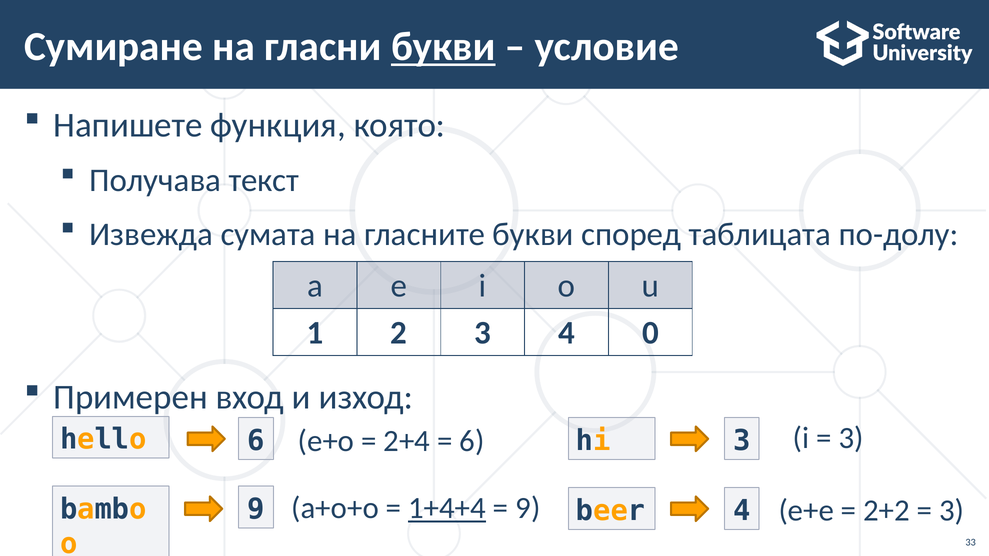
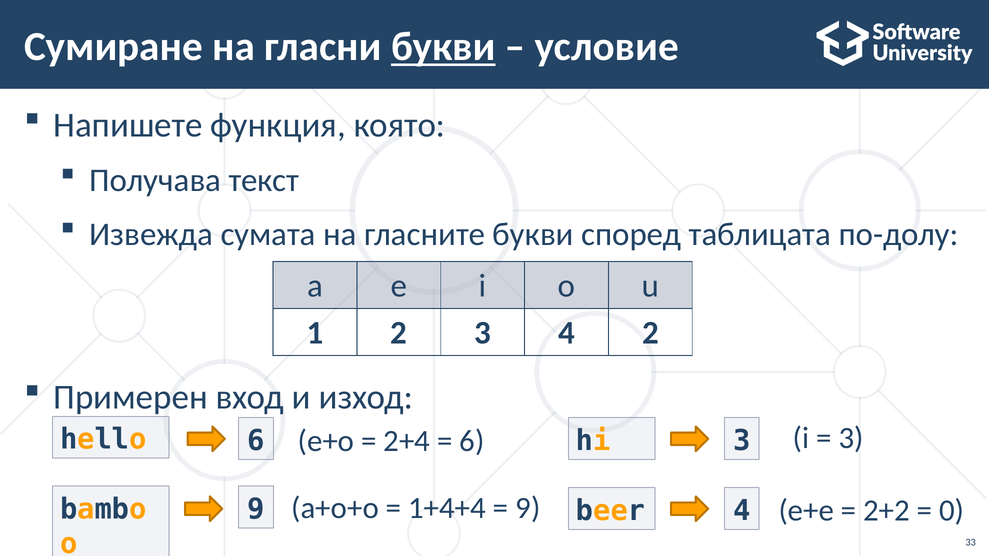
4 0: 0 -> 2
1+4+4 underline: present -> none
3 at (952, 511): 3 -> 0
